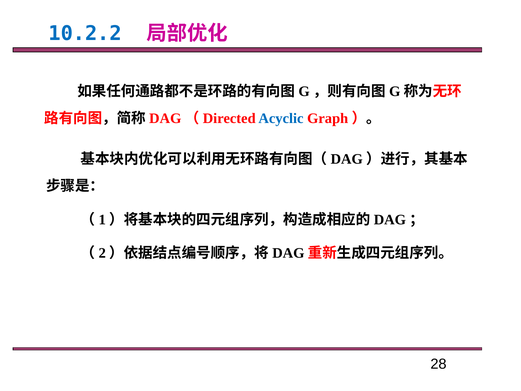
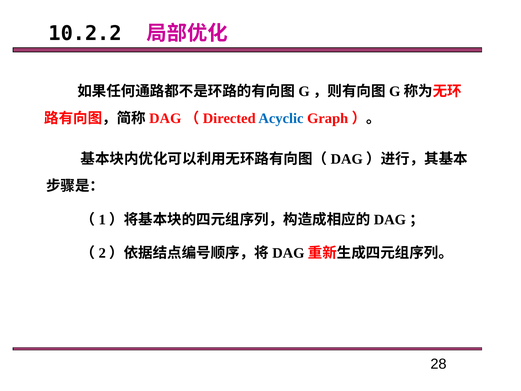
10.2.2 colour: blue -> black
